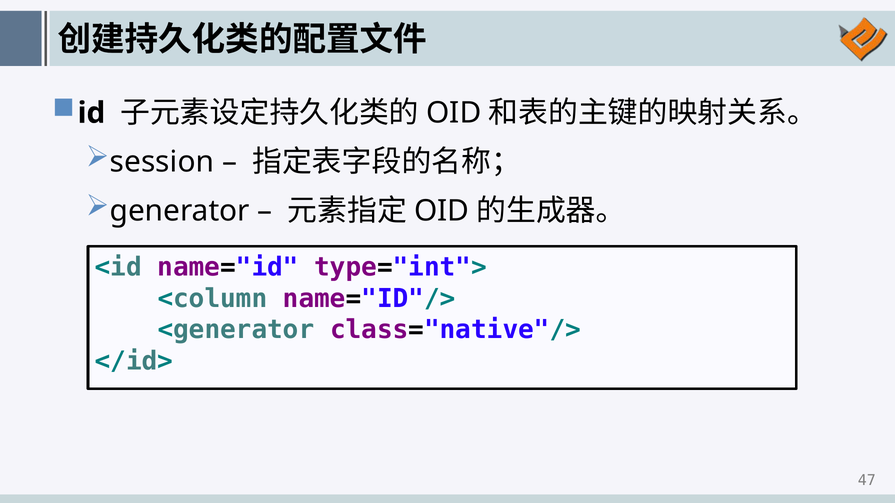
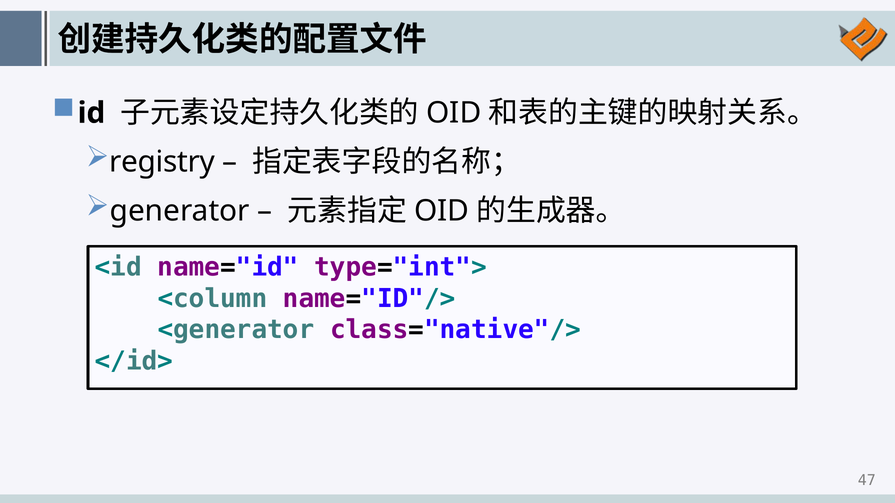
session: session -> registry
